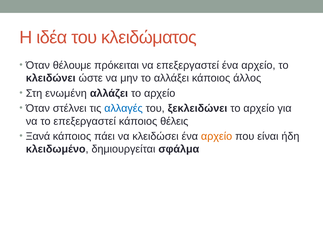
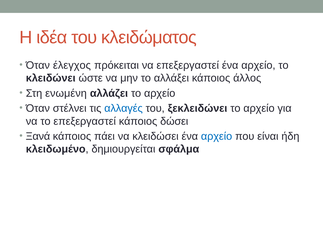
θέλουμε: θέλουμε -> έλεγχος
θέλεις: θέλεις -> δώσει
αρχείο at (217, 136) colour: orange -> blue
